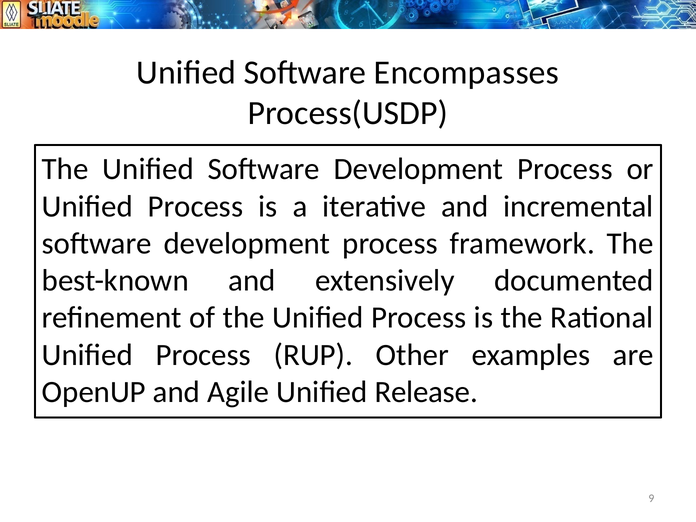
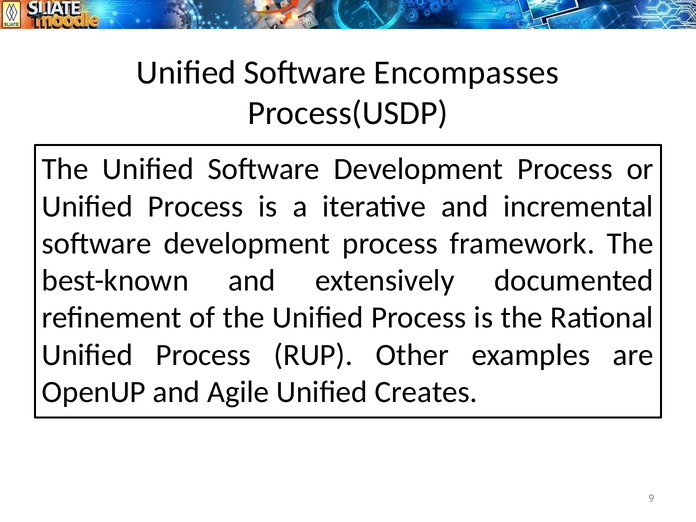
Release: Release -> Creates
